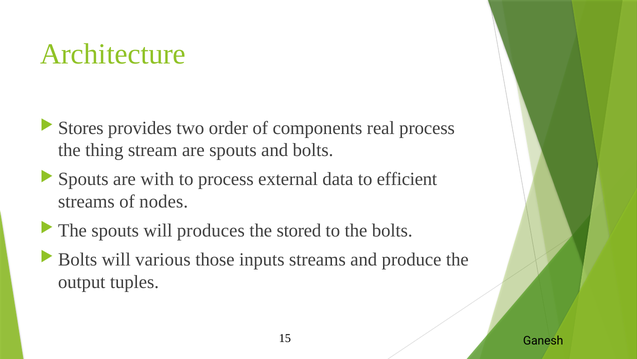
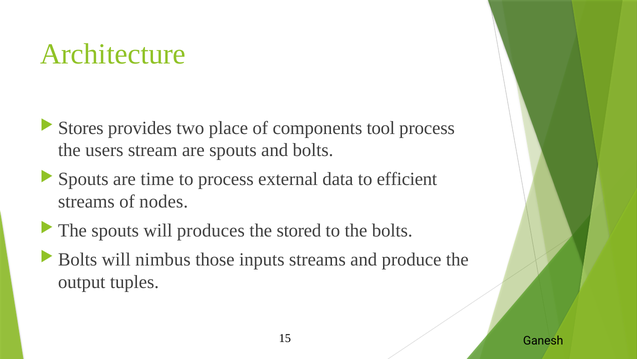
order: order -> place
real: real -> tool
thing: thing -> users
with: with -> time
various: various -> nimbus
